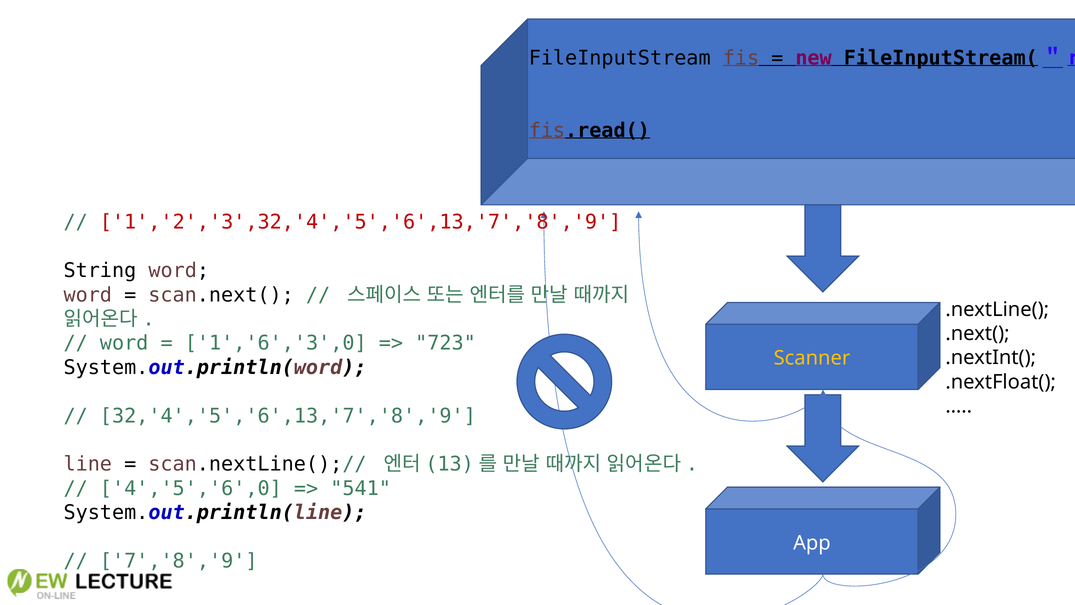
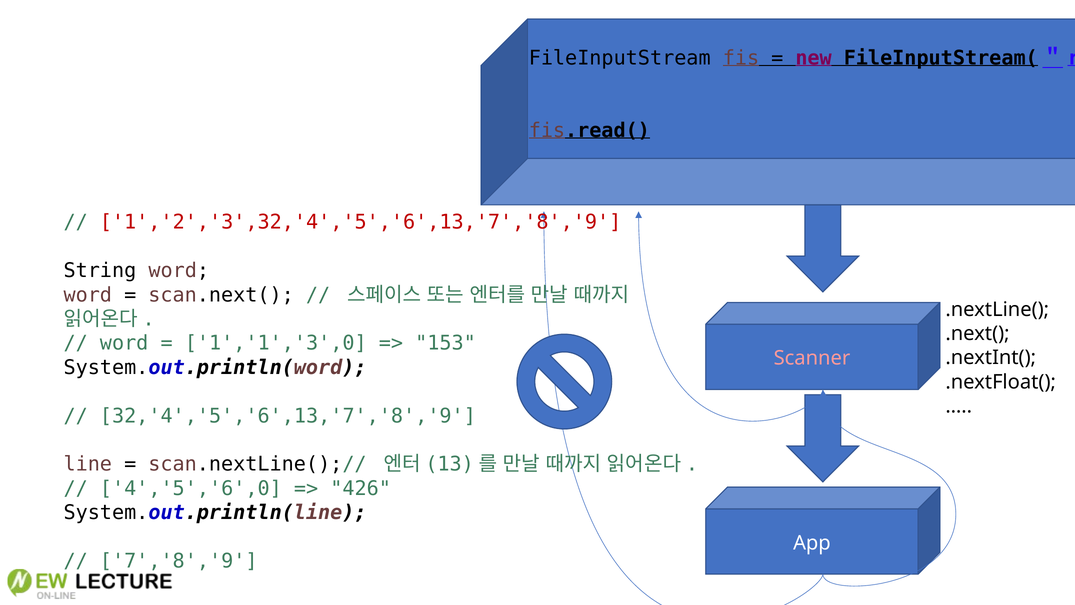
1','6','3',0: 1','6','3',0 -> 1','1','3',0
723: 723 -> 153
Scanner colour: yellow -> pink
541: 541 -> 426
